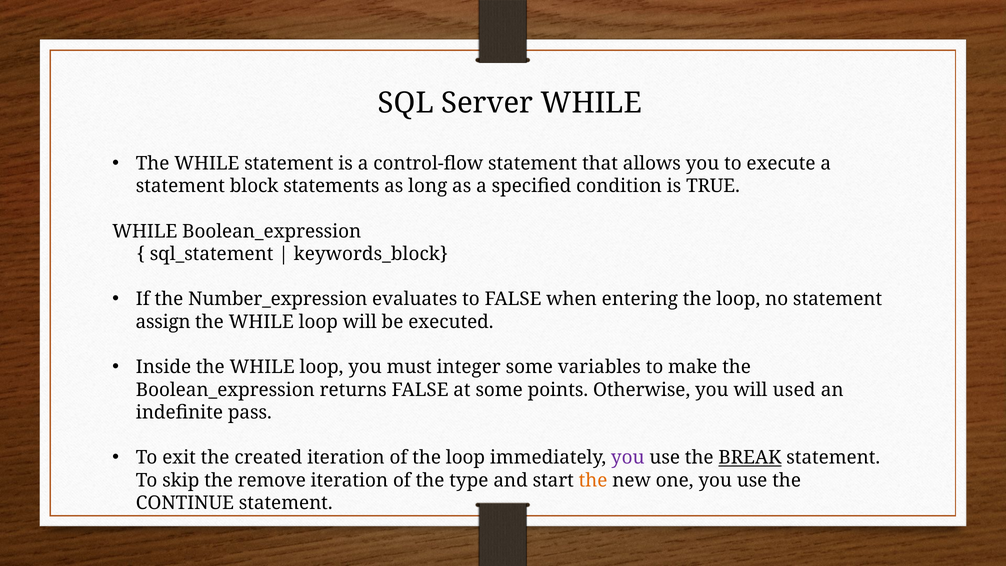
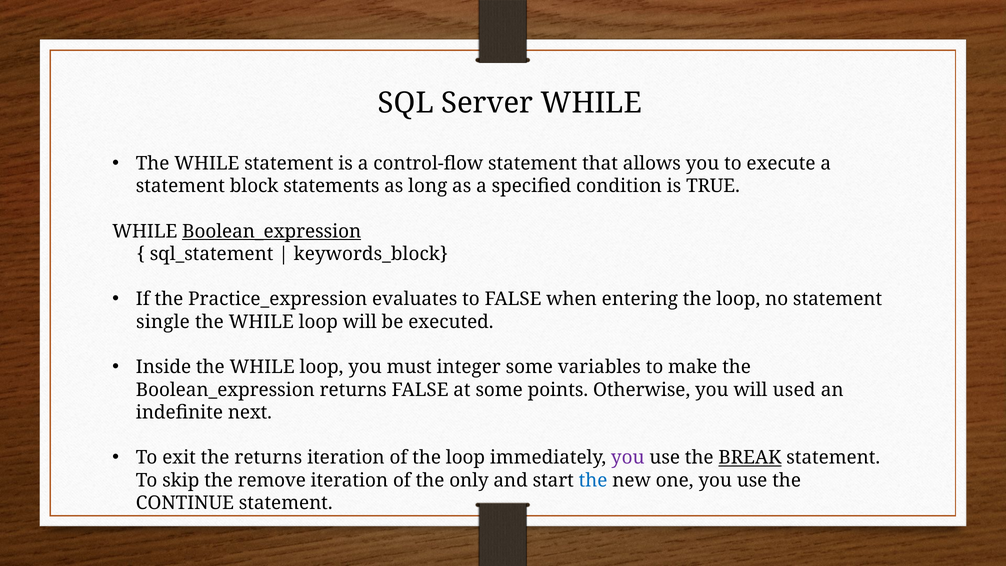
Boolean_expression at (272, 231) underline: none -> present
Number_expression: Number_expression -> Practice_expression
assign: assign -> single
pass: pass -> next
the created: created -> returns
type: type -> only
the at (593, 480) colour: orange -> blue
